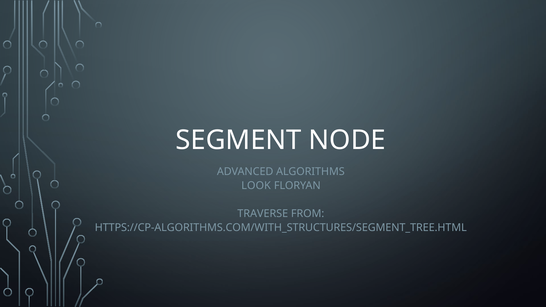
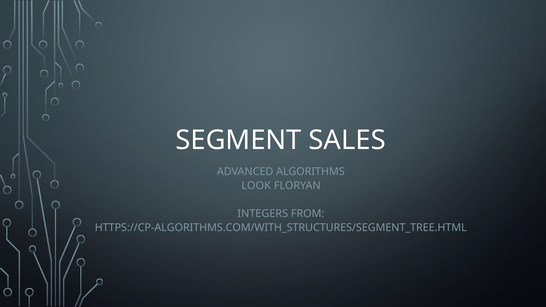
NODE: NODE -> SALES
TRAVERSE: TRAVERSE -> INTEGERS
